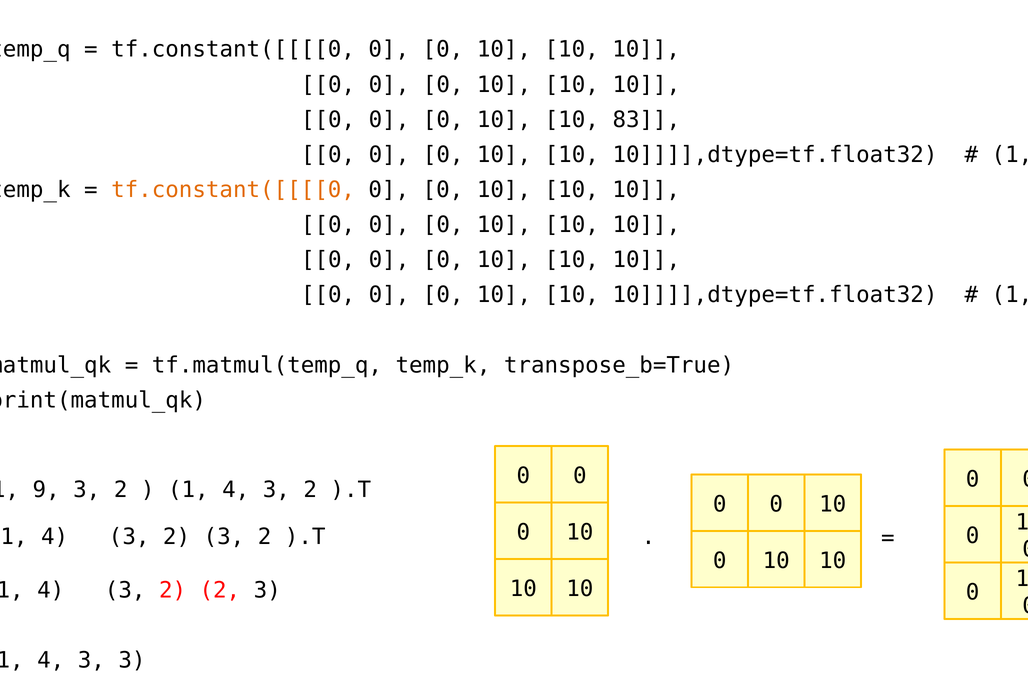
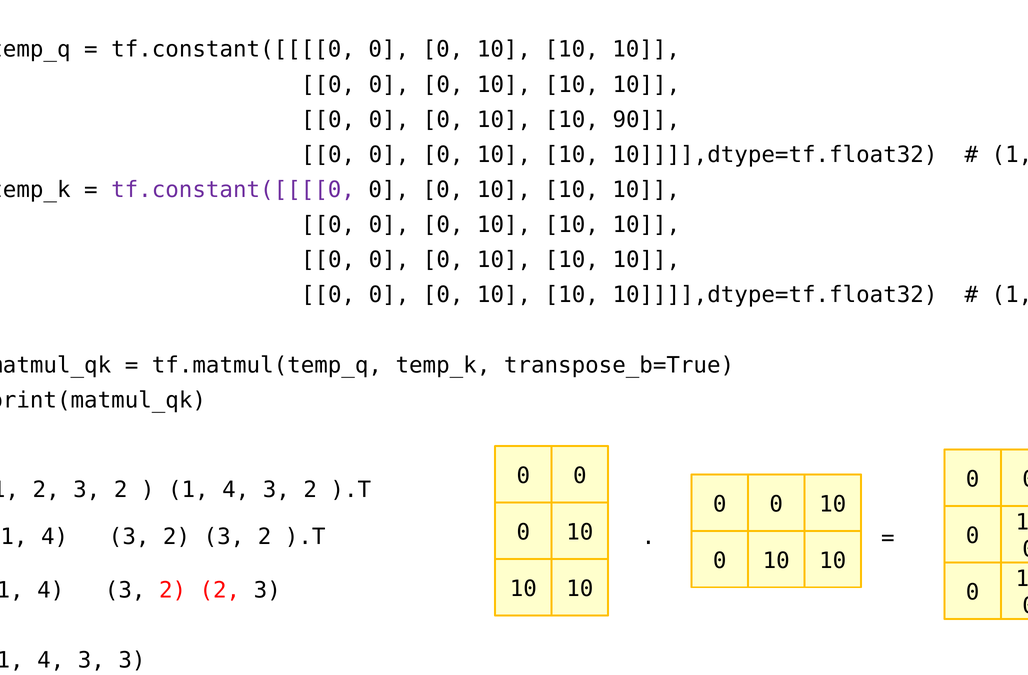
83: 83 -> 90
tf.constant([[[[0 at (233, 190) colour: orange -> purple
9 at (46, 490): 9 -> 2
